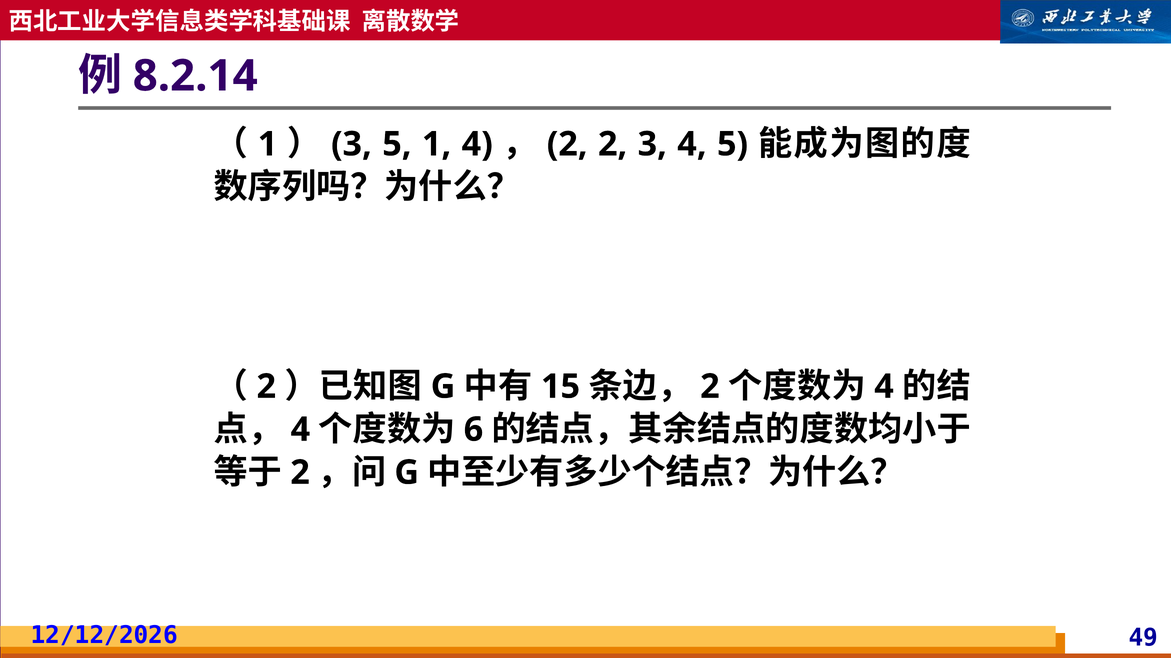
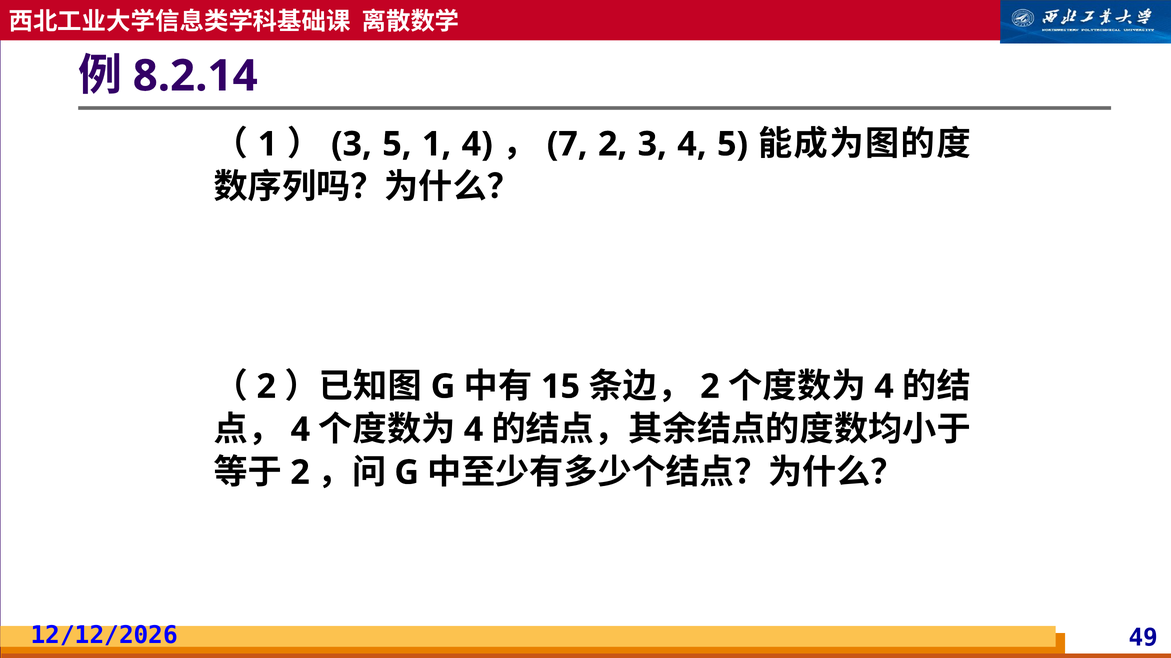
2 at (567, 144): 2 -> 7
6 at (474, 430): 6 -> 4
